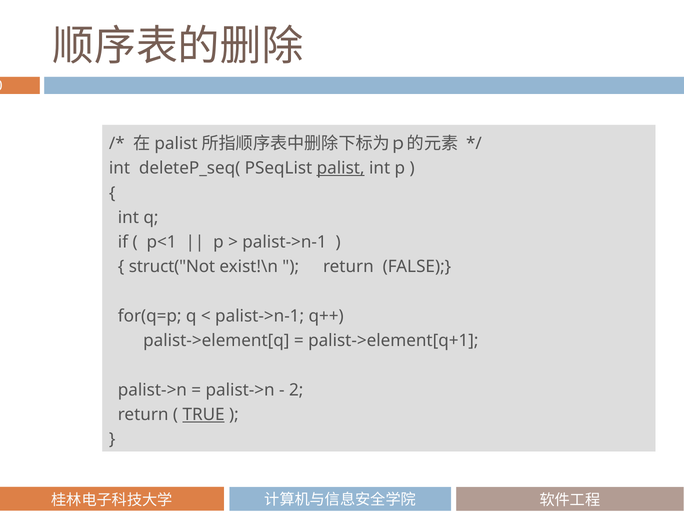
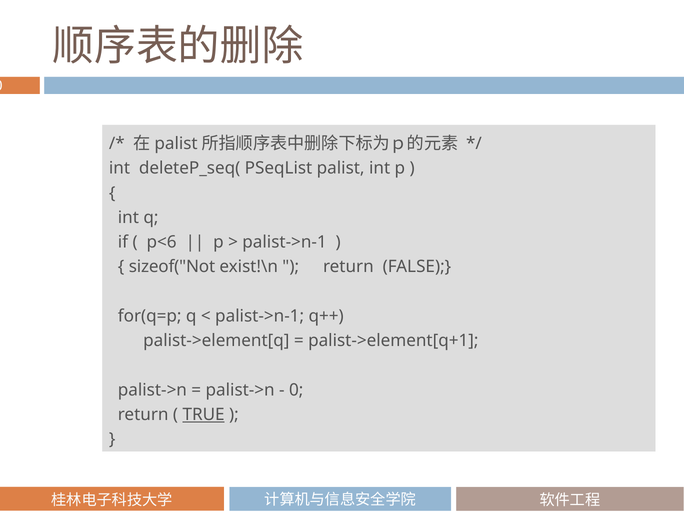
palist underline: present -> none
p<1: p<1 -> p<6
struct("Not: struct("Not -> sizeof("Not
2: 2 -> 0
